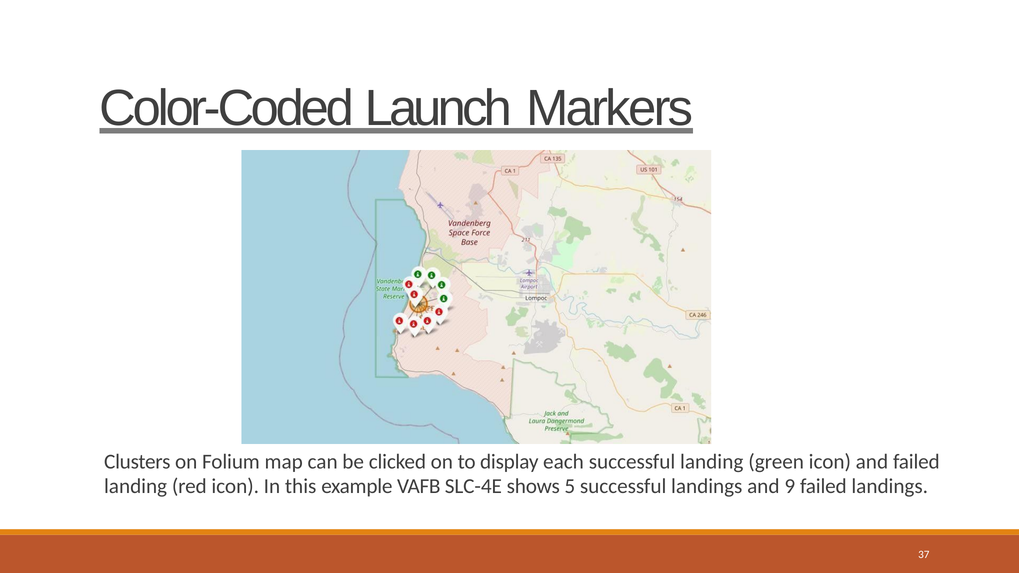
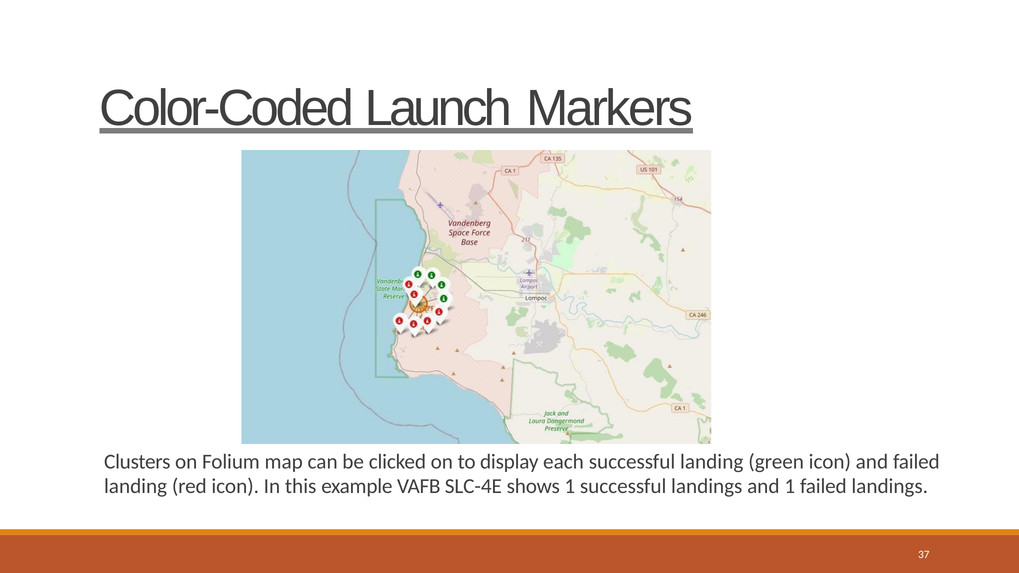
shows 5: 5 -> 1
and 9: 9 -> 1
